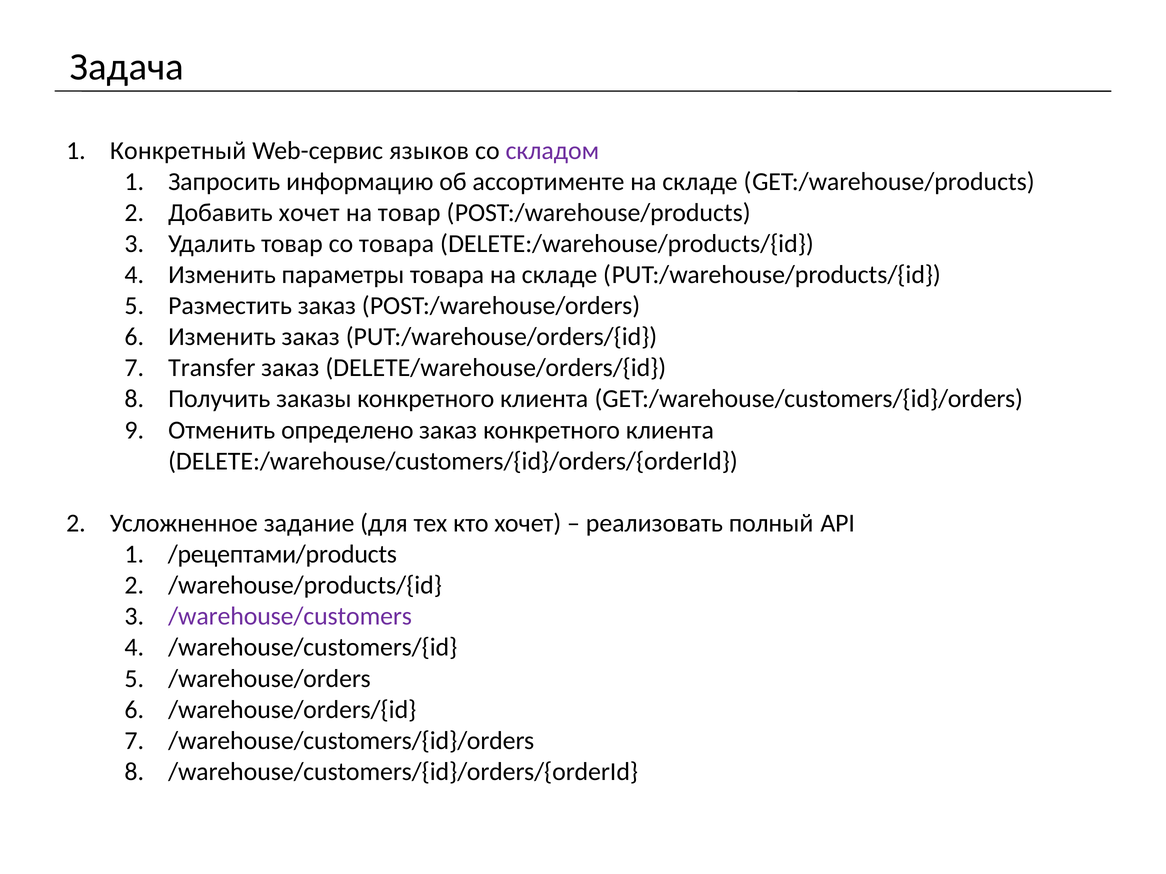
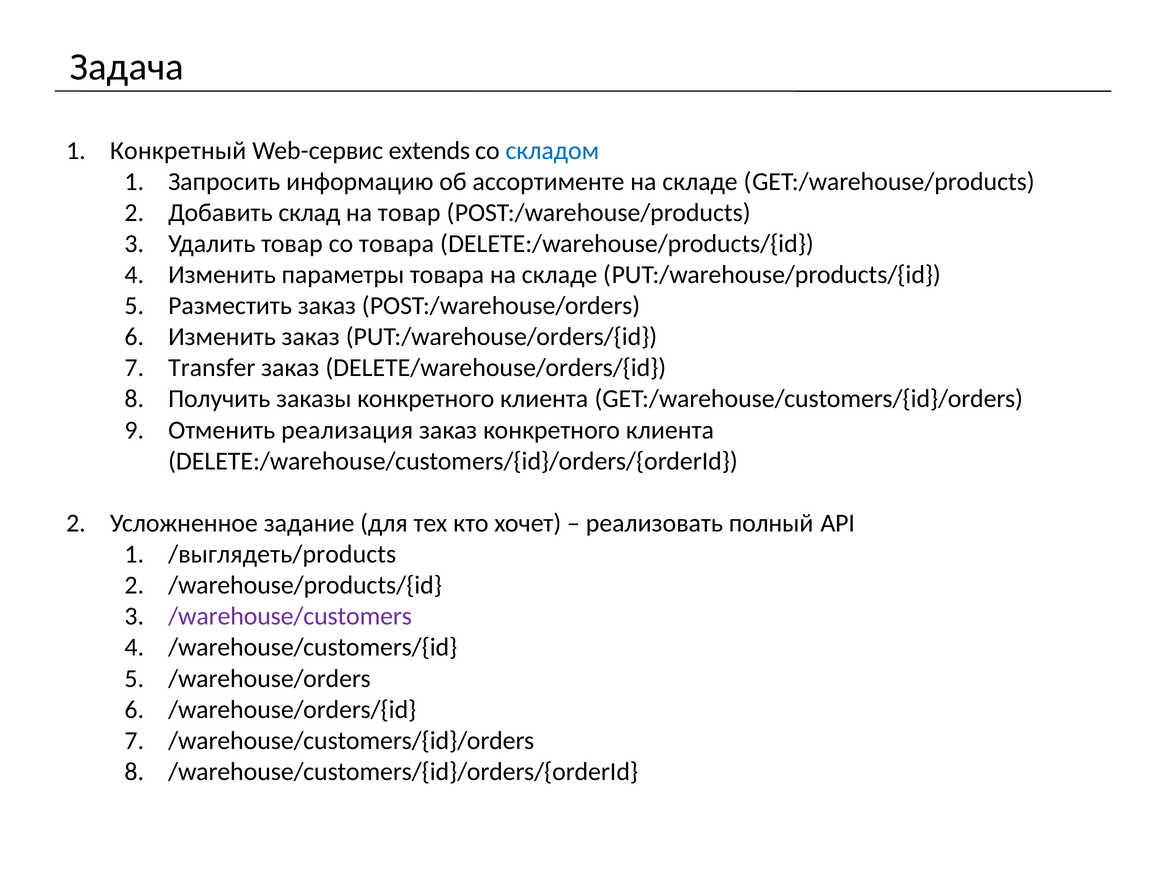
языков: языков -> extends
складом colour: purple -> blue
Добавить хочет: хочет -> склад
определено: определено -> реализация
/рецептами/products: /рецептами/products -> /выглядеть/products
